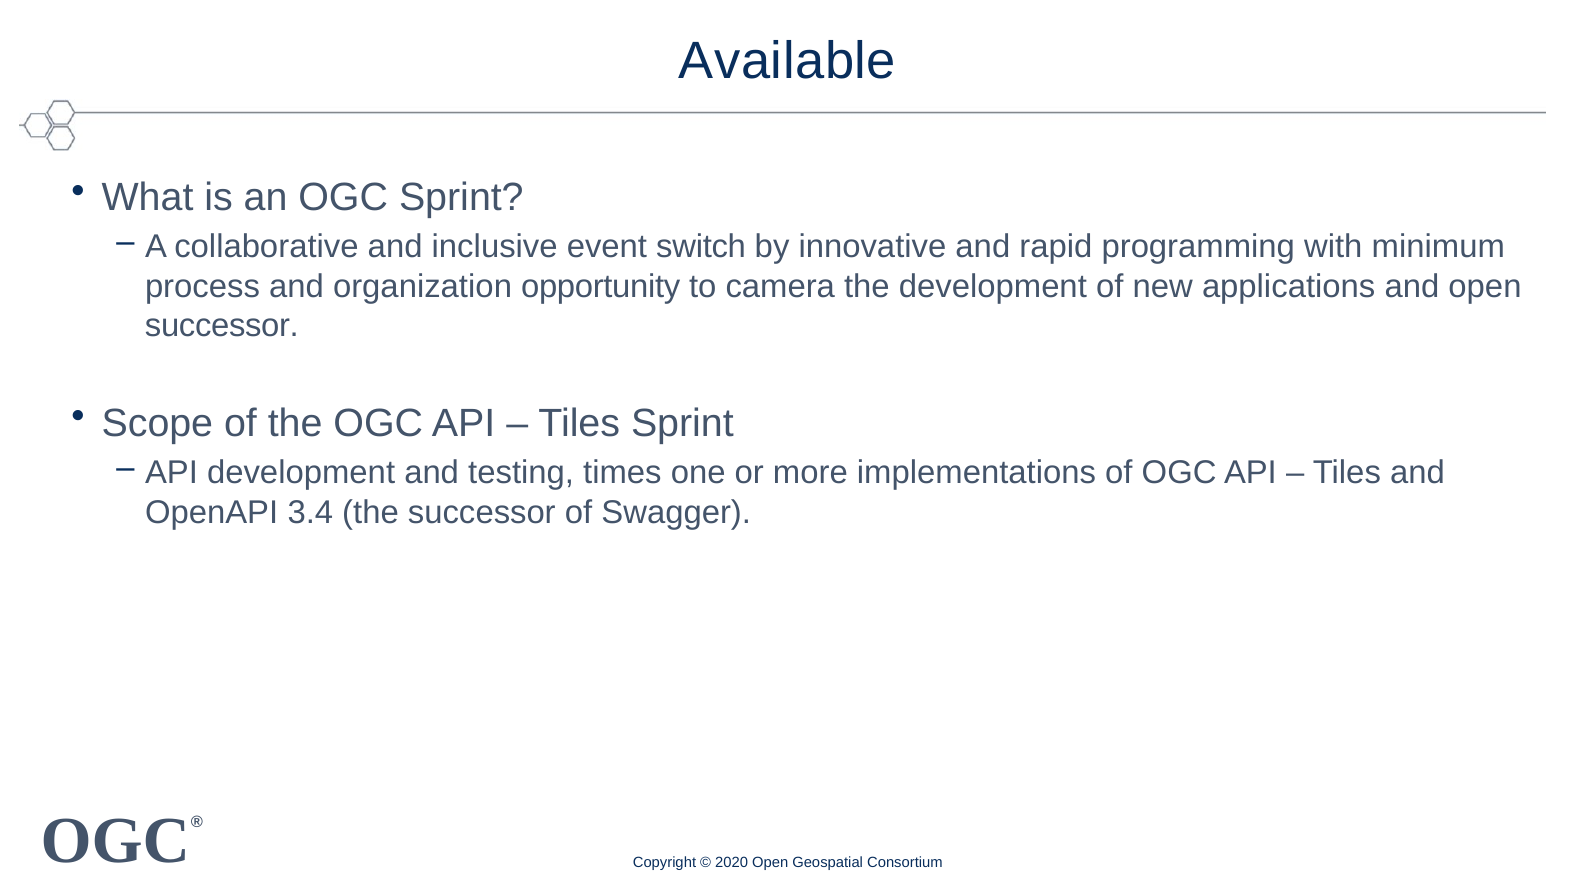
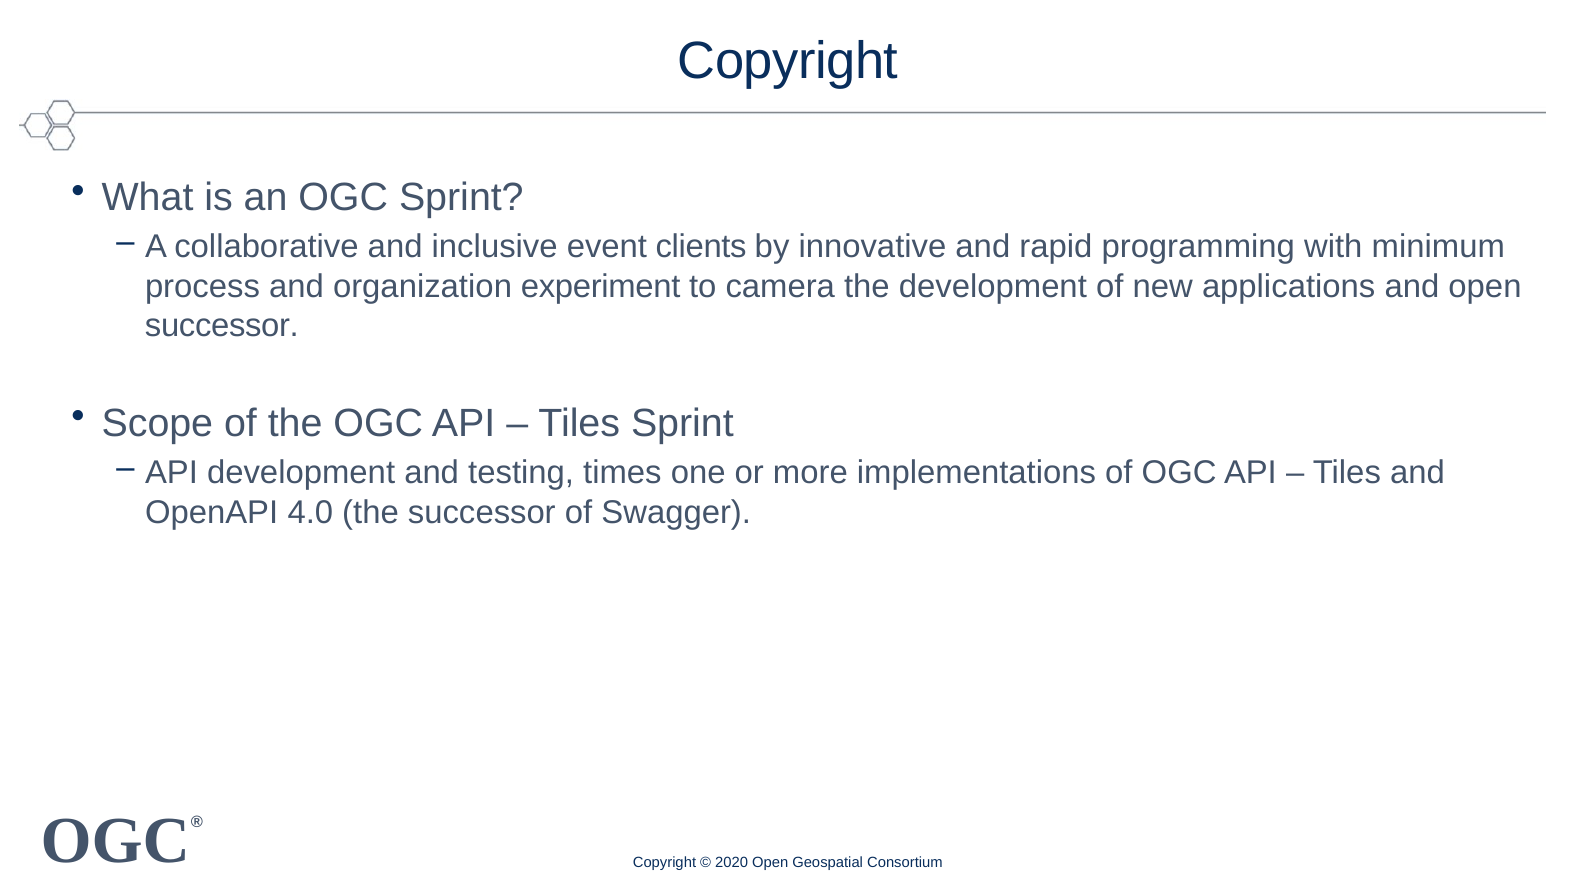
Available at (788, 62): Available -> Copyright
switch: switch -> clients
opportunity: opportunity -> experiment
3.4: 3.4 -> 4.0
